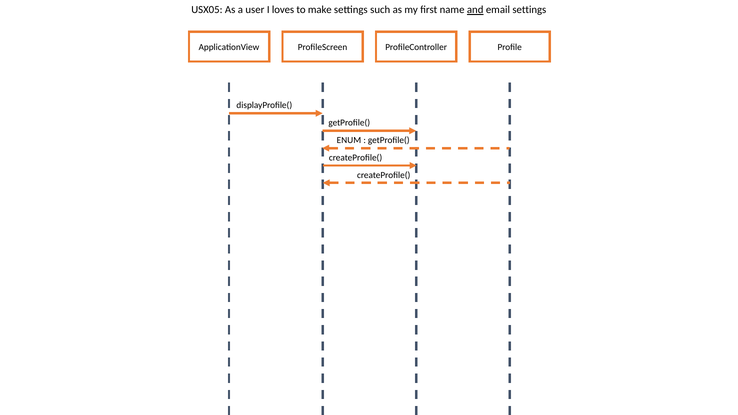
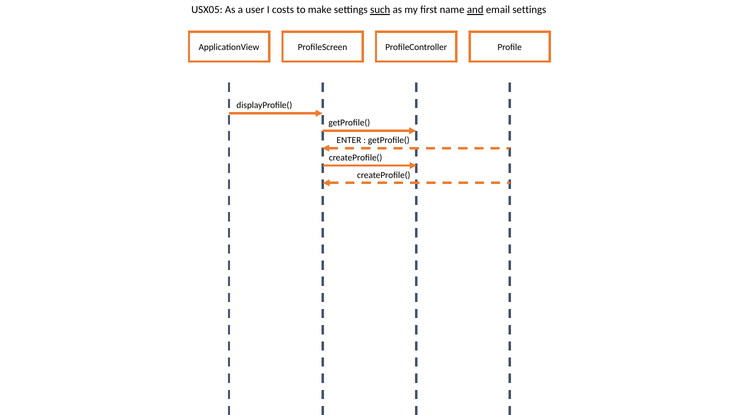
loves: loves -> costs
such underline: none -> present
ENUM: ENUM -> ENTER
